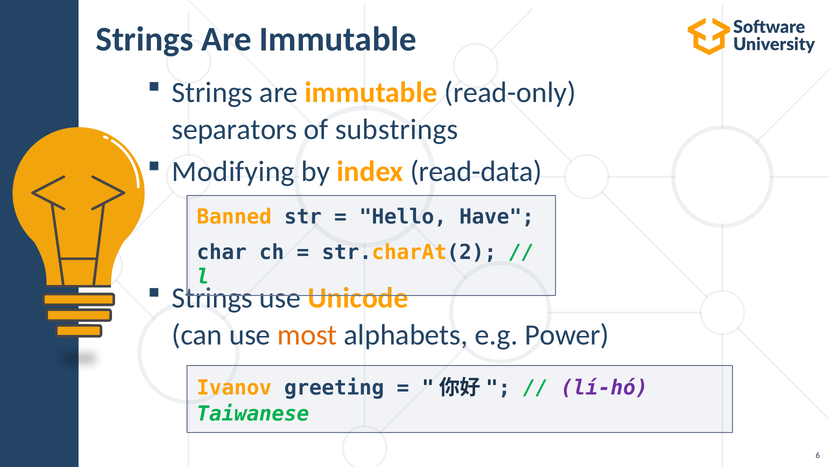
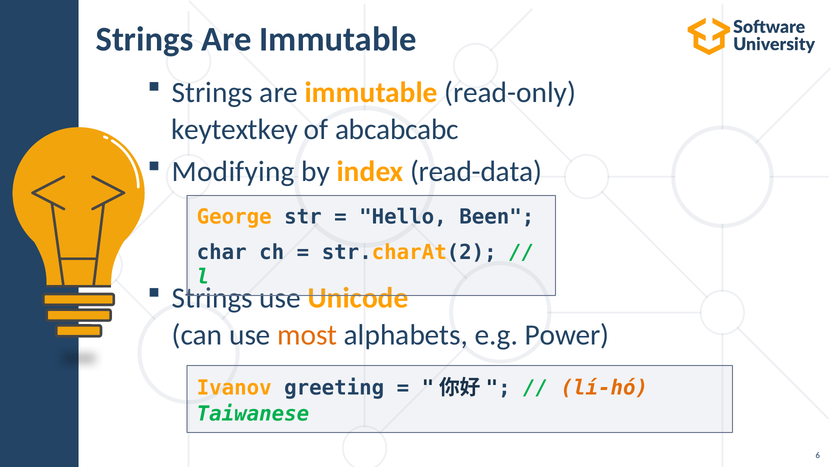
separators: separators -> keytextkey
substrings: substrings -> abcabcabc
Banned: Banned -> George
Have: Have -> Been
lí-hó colour: purple -> orange
